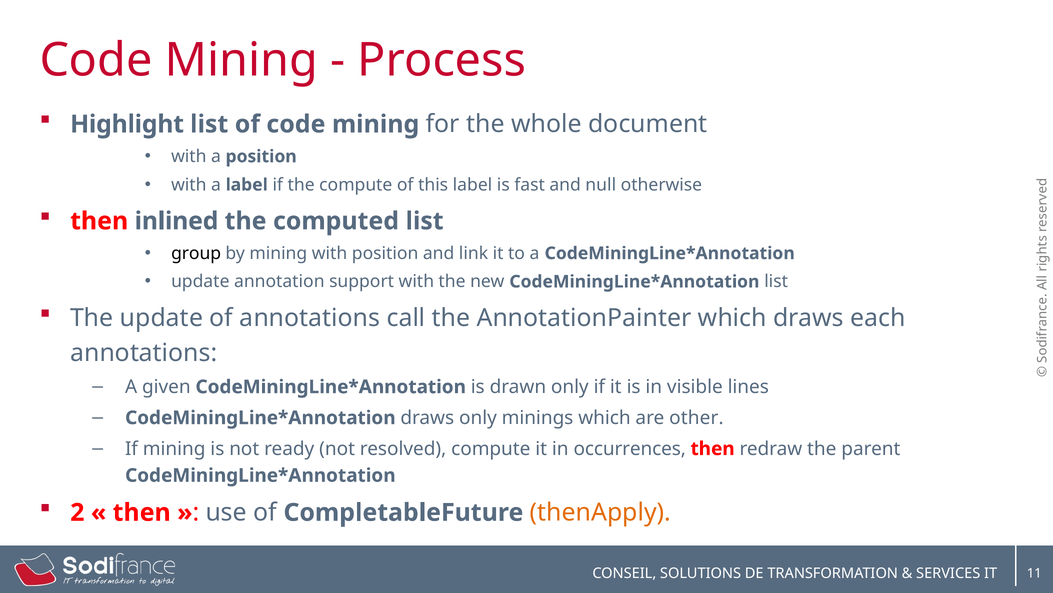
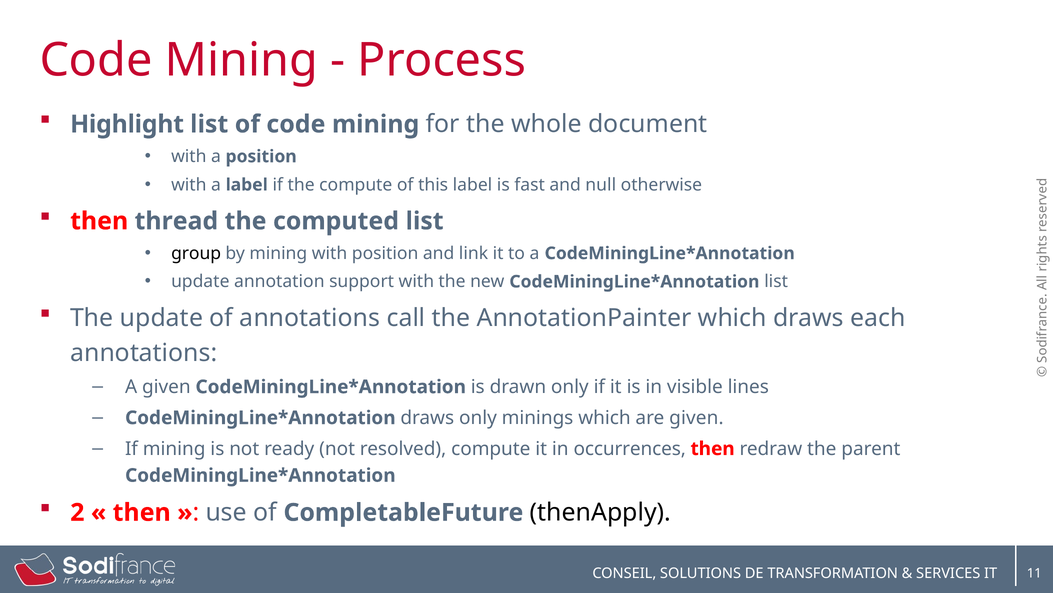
inlined: inlined -> thread
are other: other -> given
thenApply colour: orange -> black
